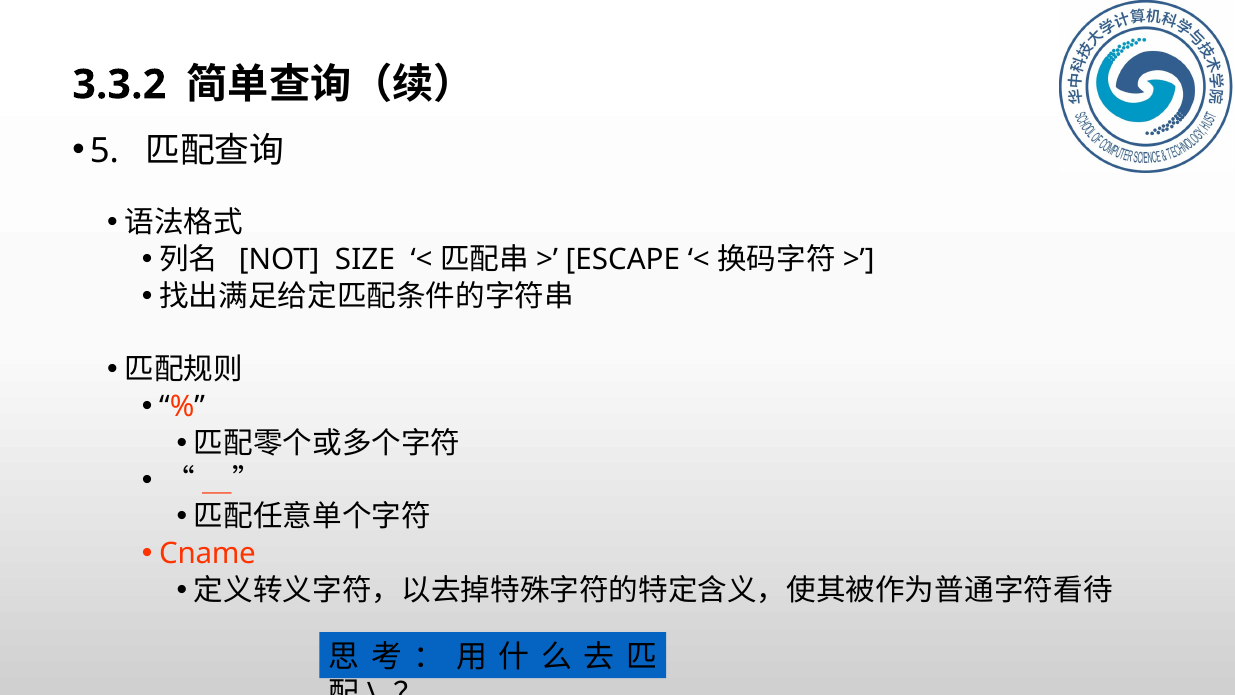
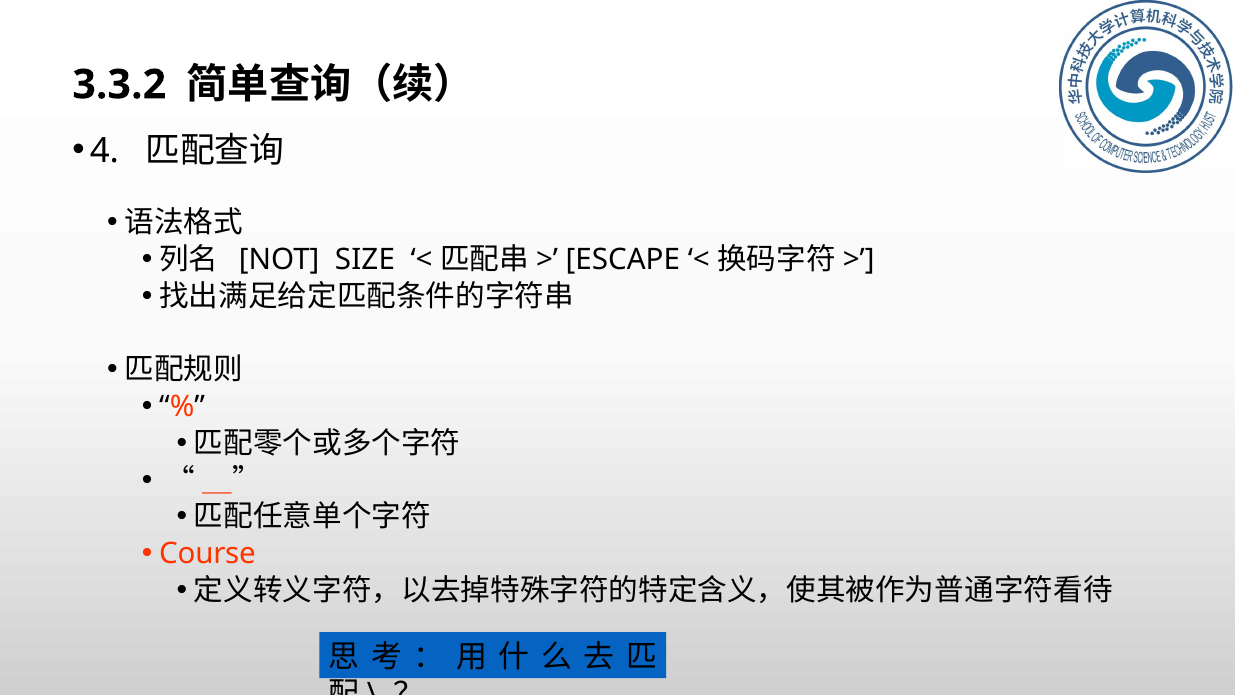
5: 5 -> 4
Cname: Cname -> Course
